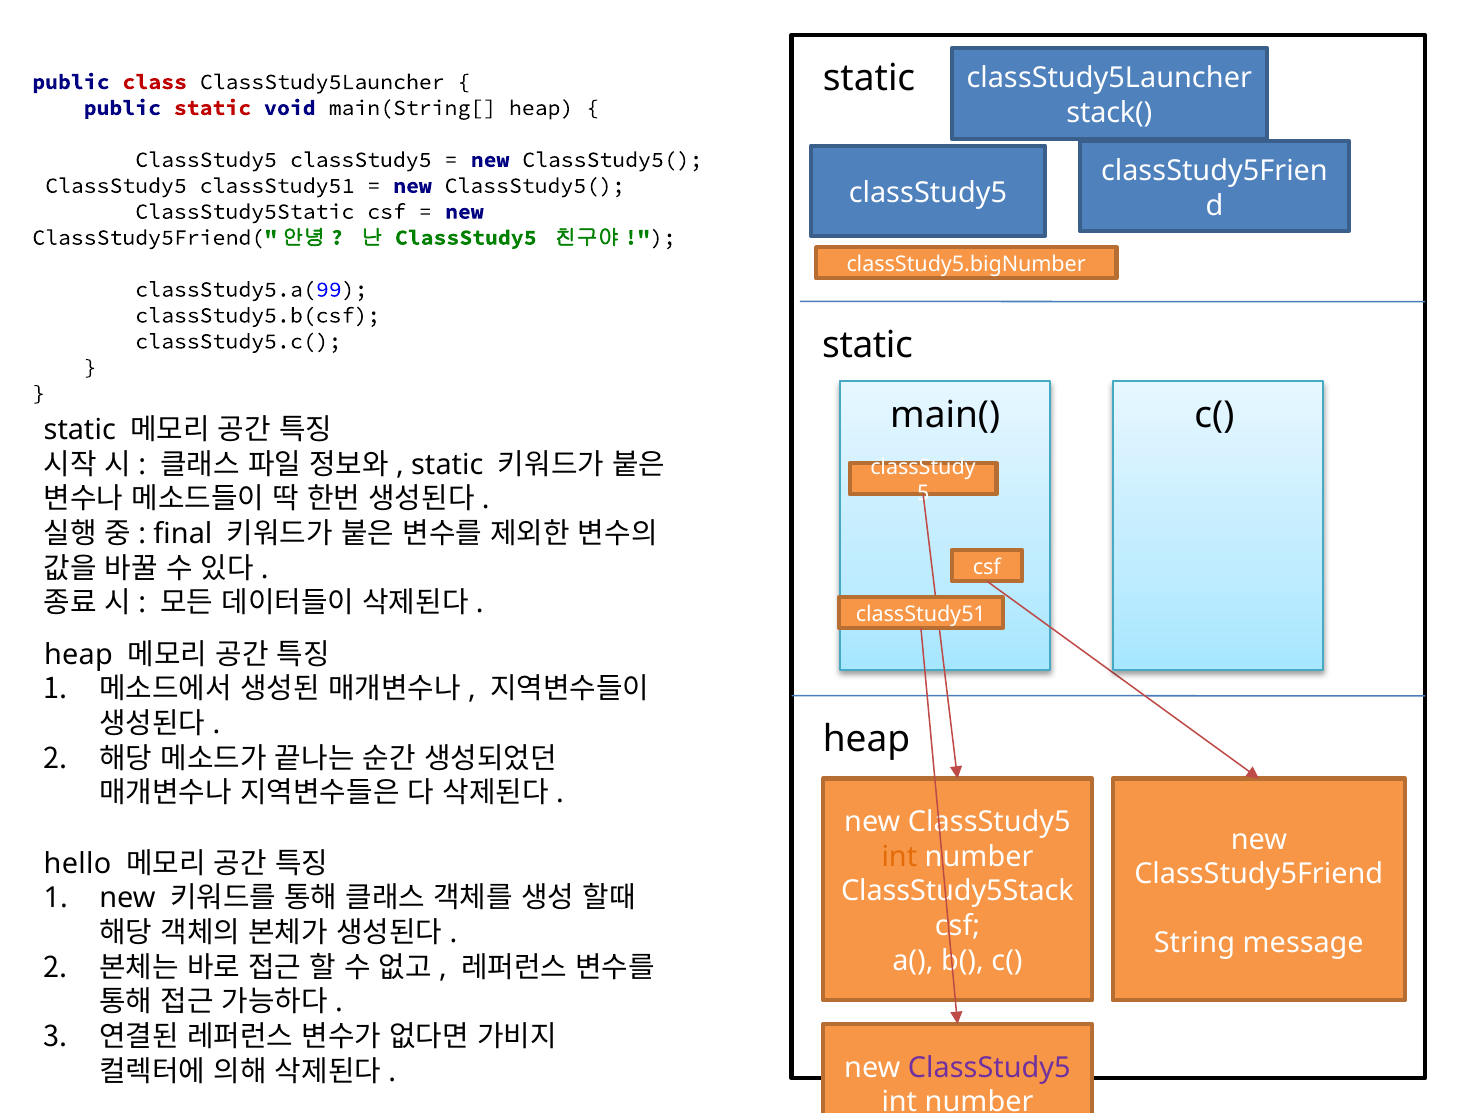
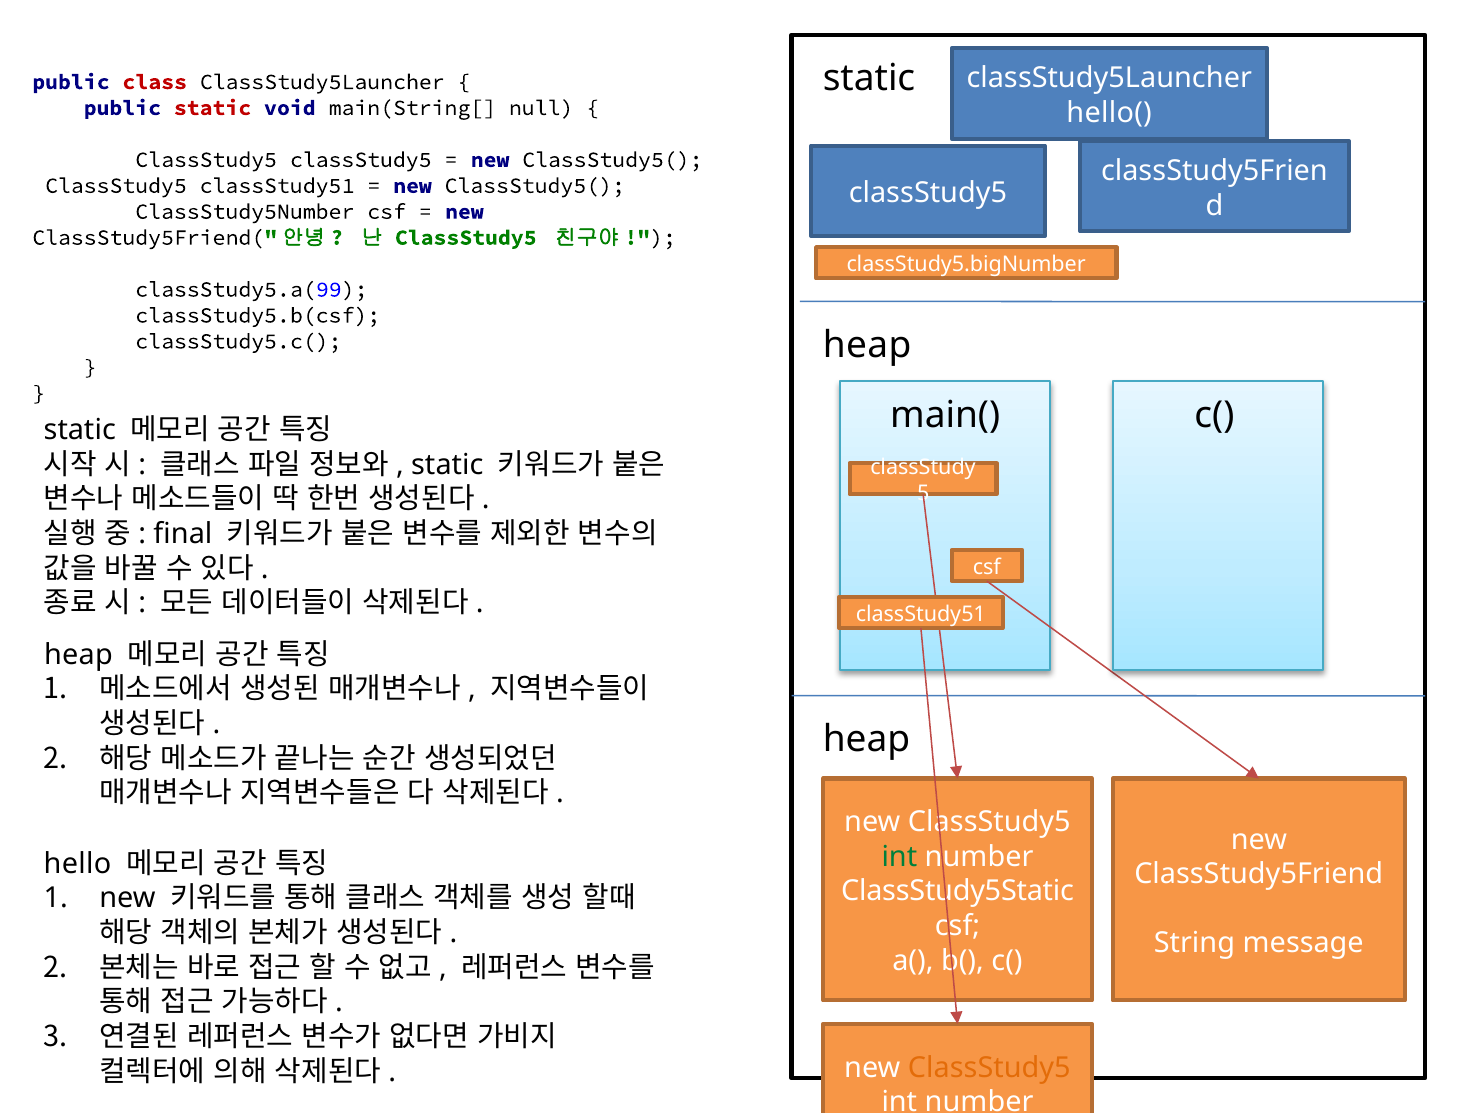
main(String[ heap: heap -> null
stack(: stack( -> hello(
ClassStudy5Static: ClassStudy5Static -> ClassStudy5Number
static at (868, 345): static -> heap
int at (899, 856) colour: orange -> green
ClassStudy5Stack: ClassStudy5Stack -> ClassStudy5Static
ClassStudy5 at (989, 1067) colour: purple -> orange
